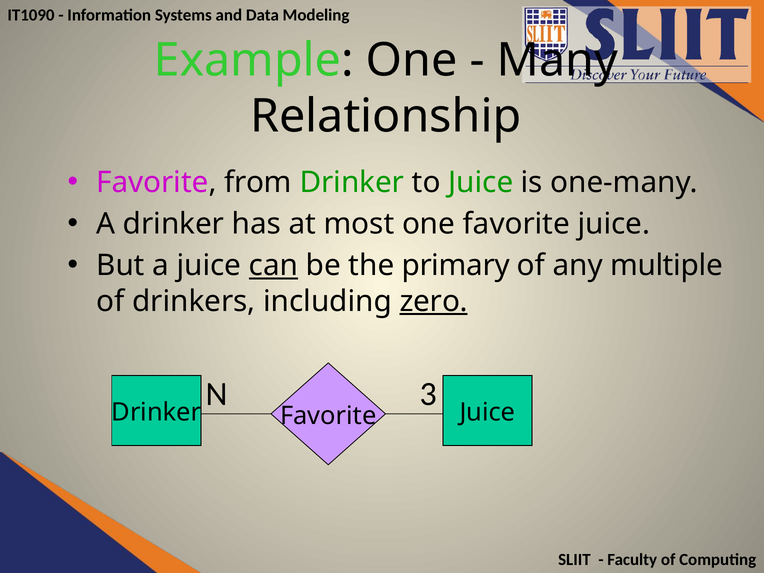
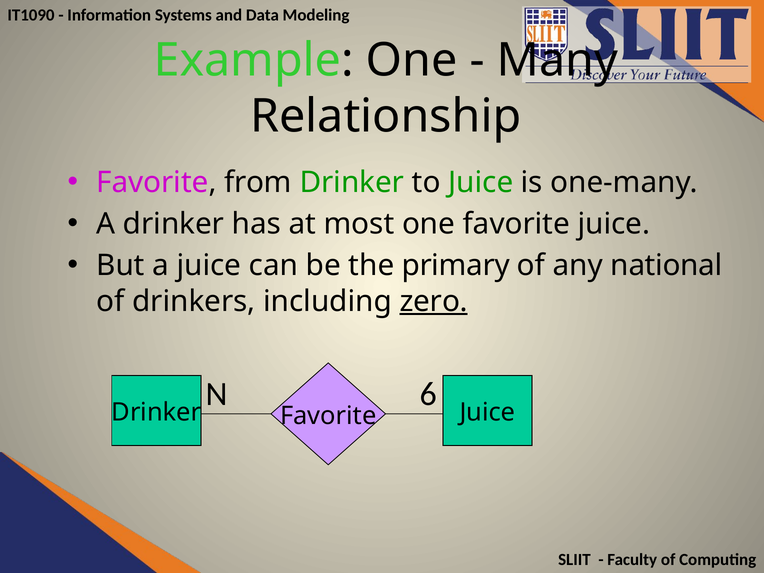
can underline: present -> none
multiple: multiple -> national
3: 3 -> 6
